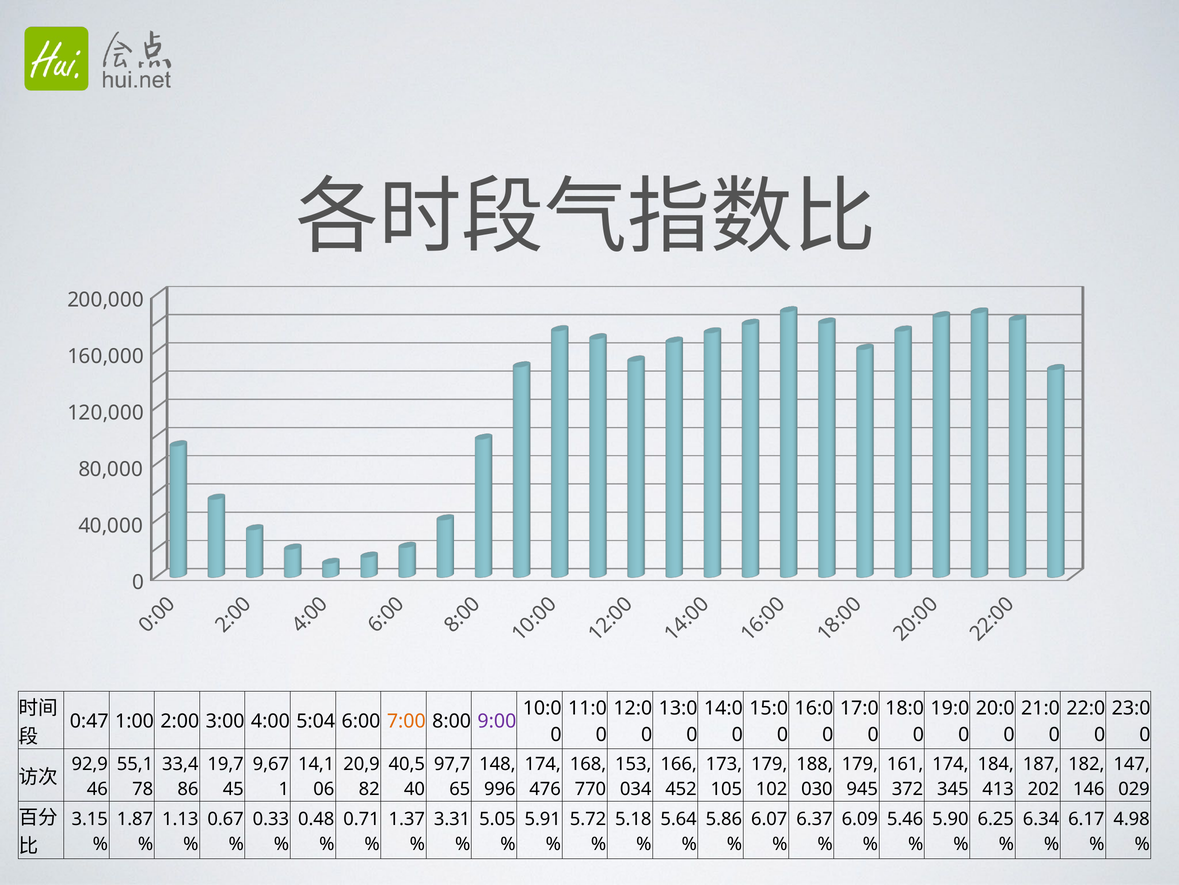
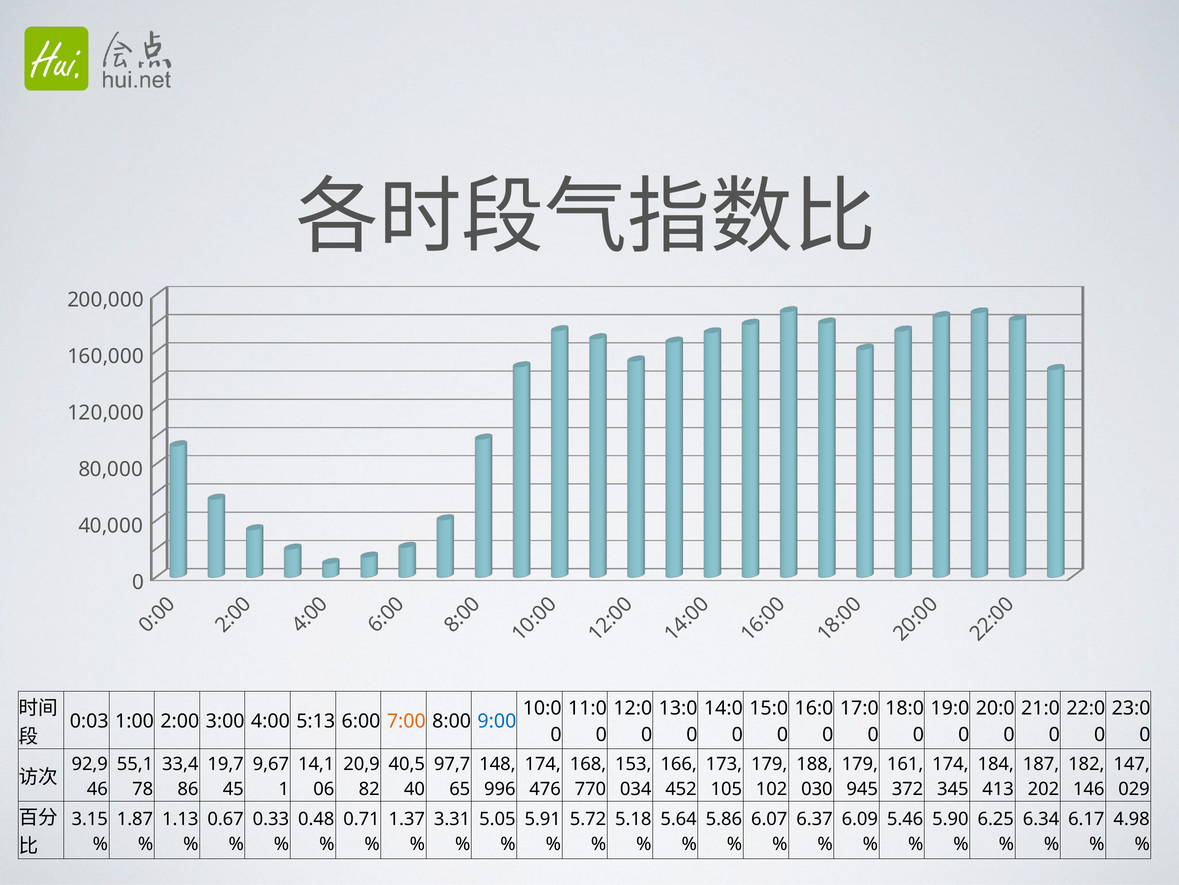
0:47: 0:47 -> 0:03
5:04: 5:04 -> 5:13
9:00 colour: purple -> blue
